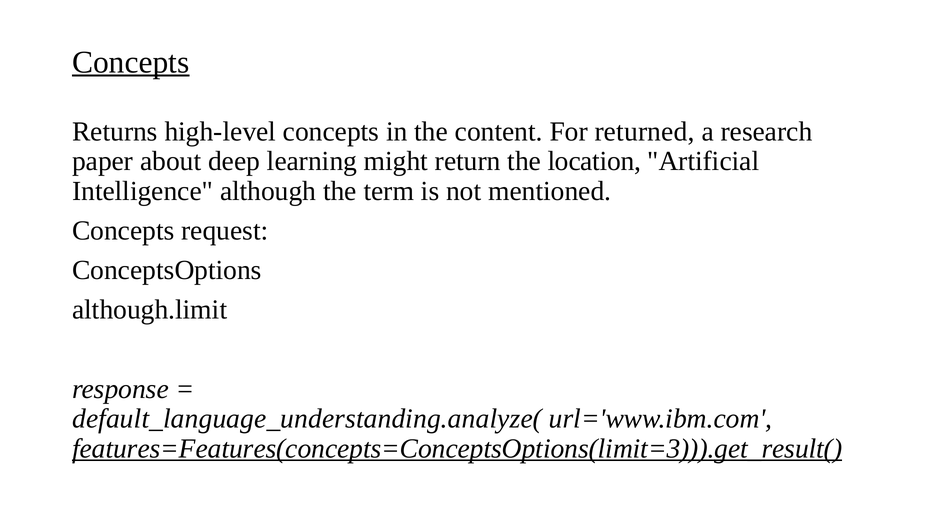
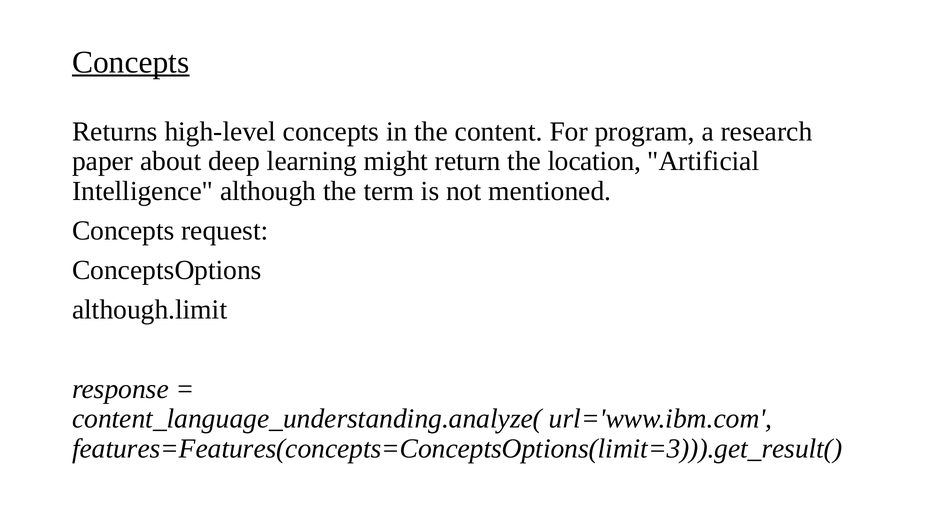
returned: returned -> program
default_language_understanding.analyze(: default_language_understanding.analyze( -> content_language_understanding.analyze(
features=Features(concepts=ConceptsOptions(limit=3))).get_result( underline: present -> none
